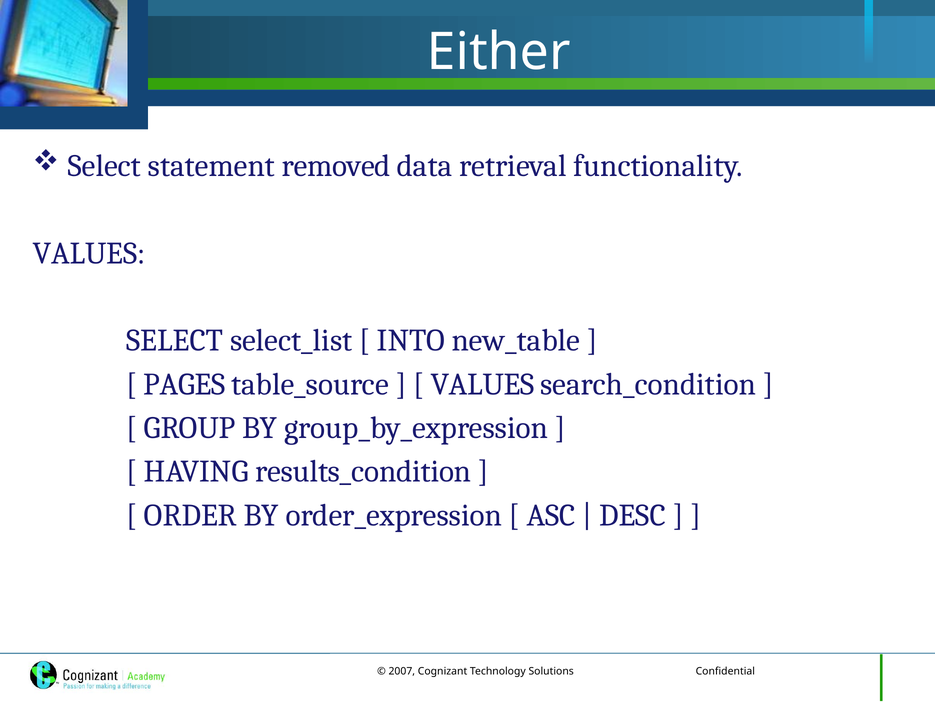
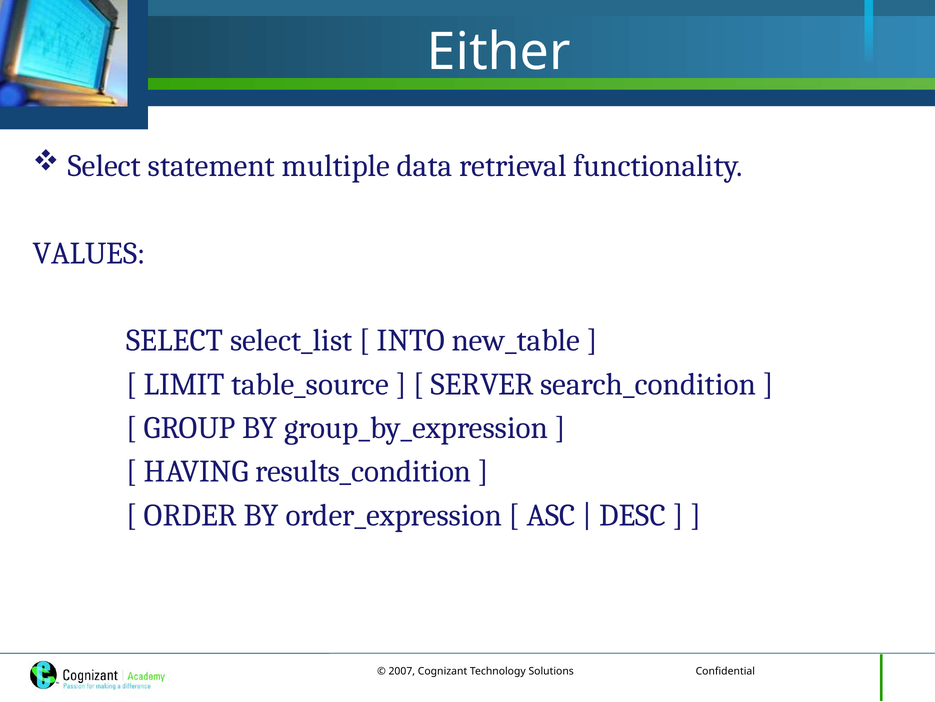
removed: removed -> multiple
PAGES: PAGES -> LIMIT
VALUES at (482, 384): VALUES -> SERVER
